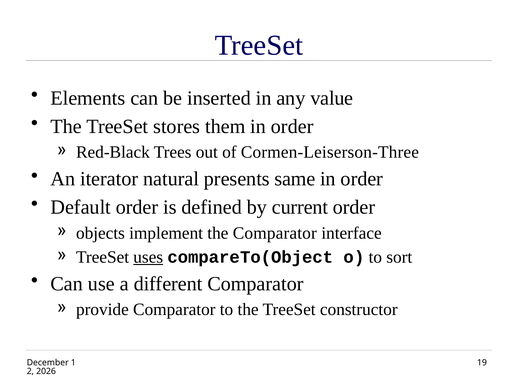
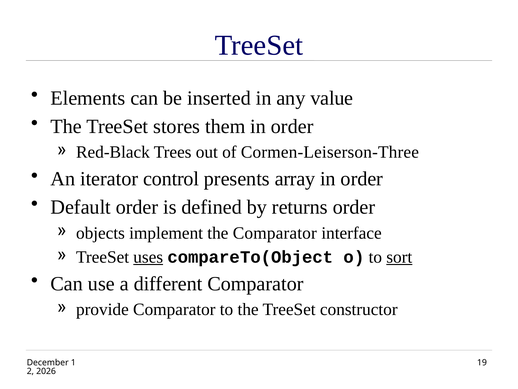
natural: natural -> control
same: same -> array
current: current -> returns
sort underline: none -> present
